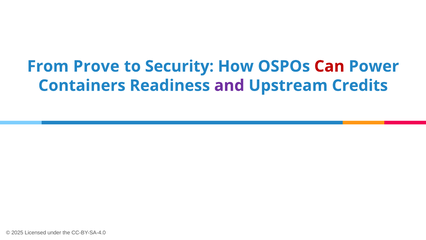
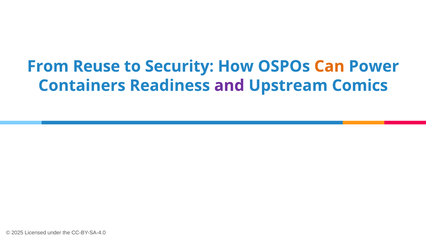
Prove: Prove -> Reuse
Can colour: red -> orange
Credits: Credits -> Comics
